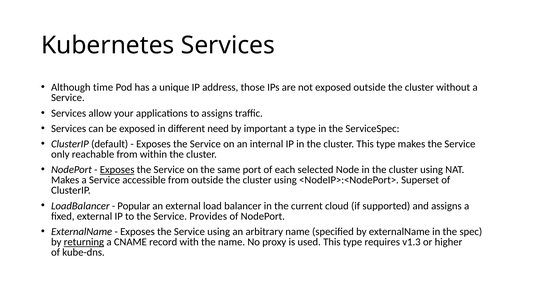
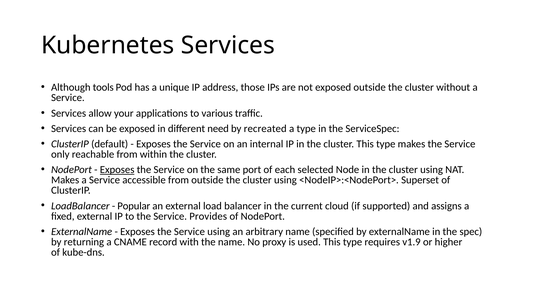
time: time -> tools
to assigns: assigns -> various
important: important -> recreated
returning underline: present -> none
v1.3: v1.3 -> v1.9
